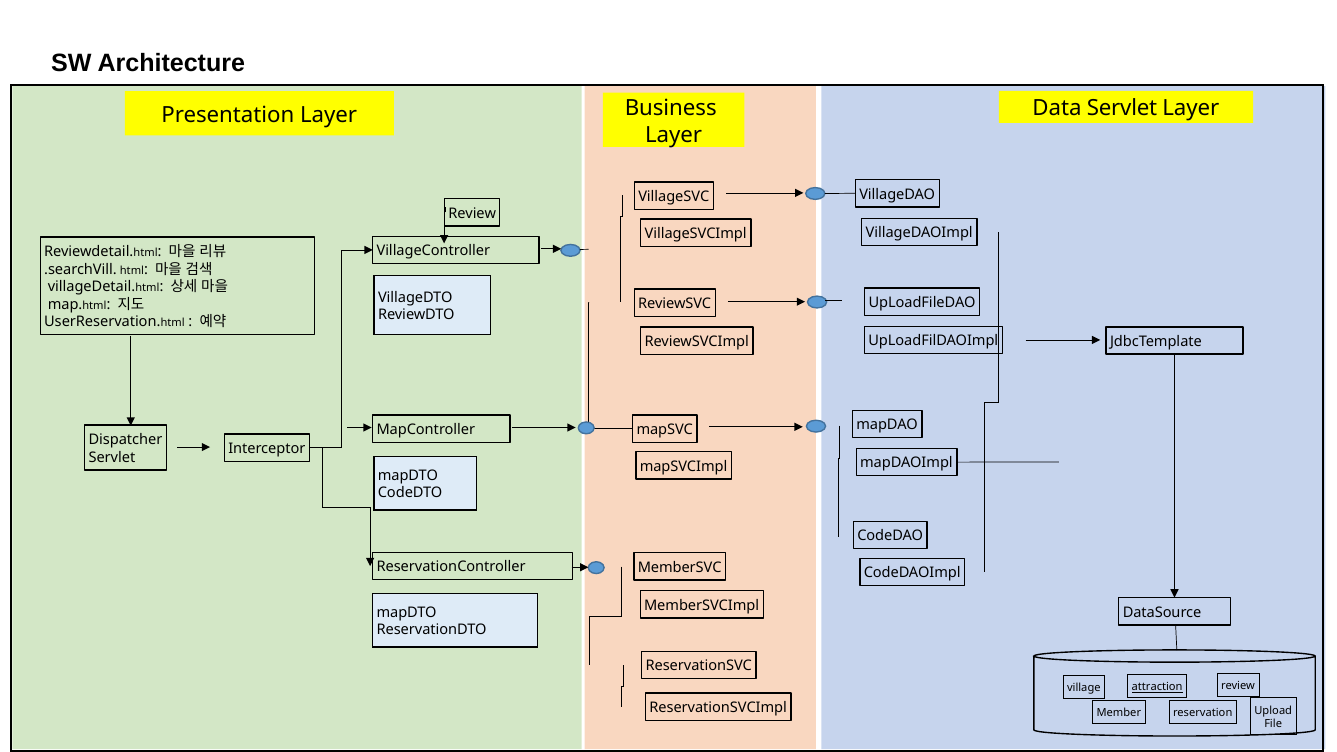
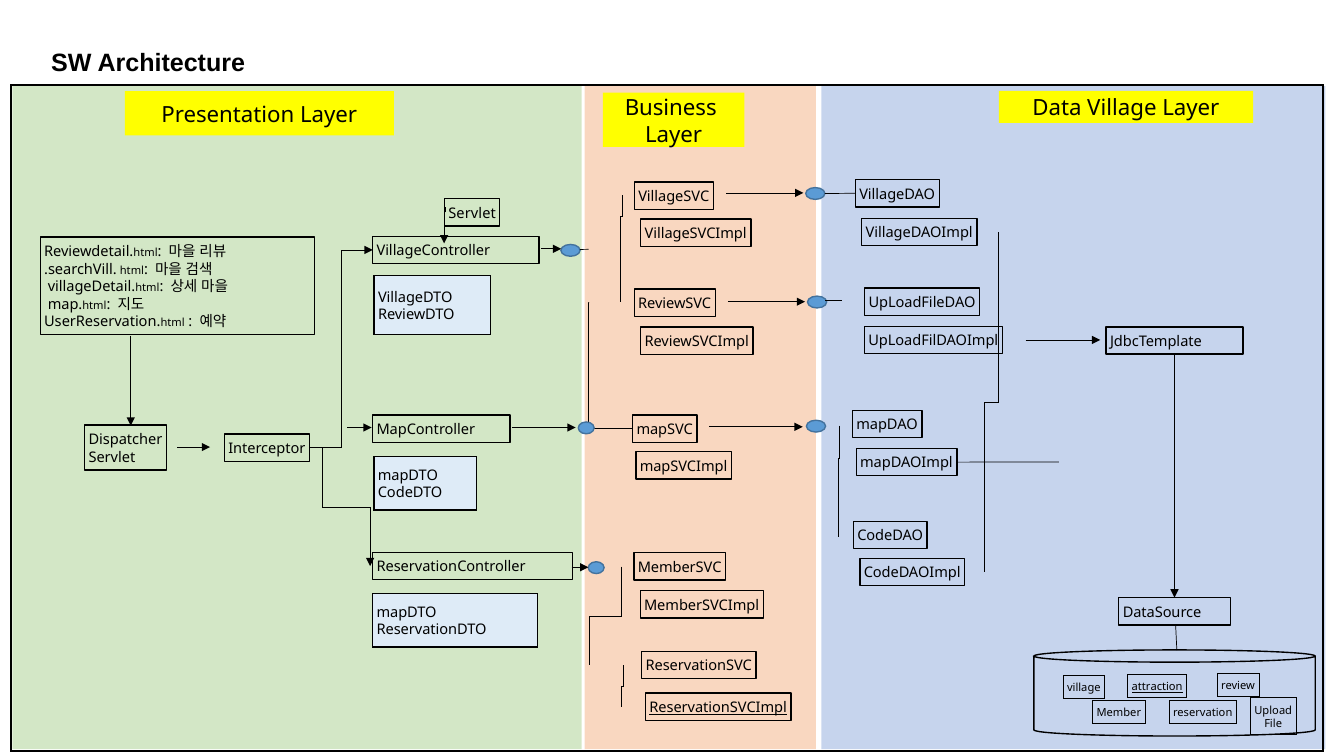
Data Servlet: Servlet -> Village
Review at (472, 214): Review -> Servlet
ReservationSVCImpl underline: none -> present
